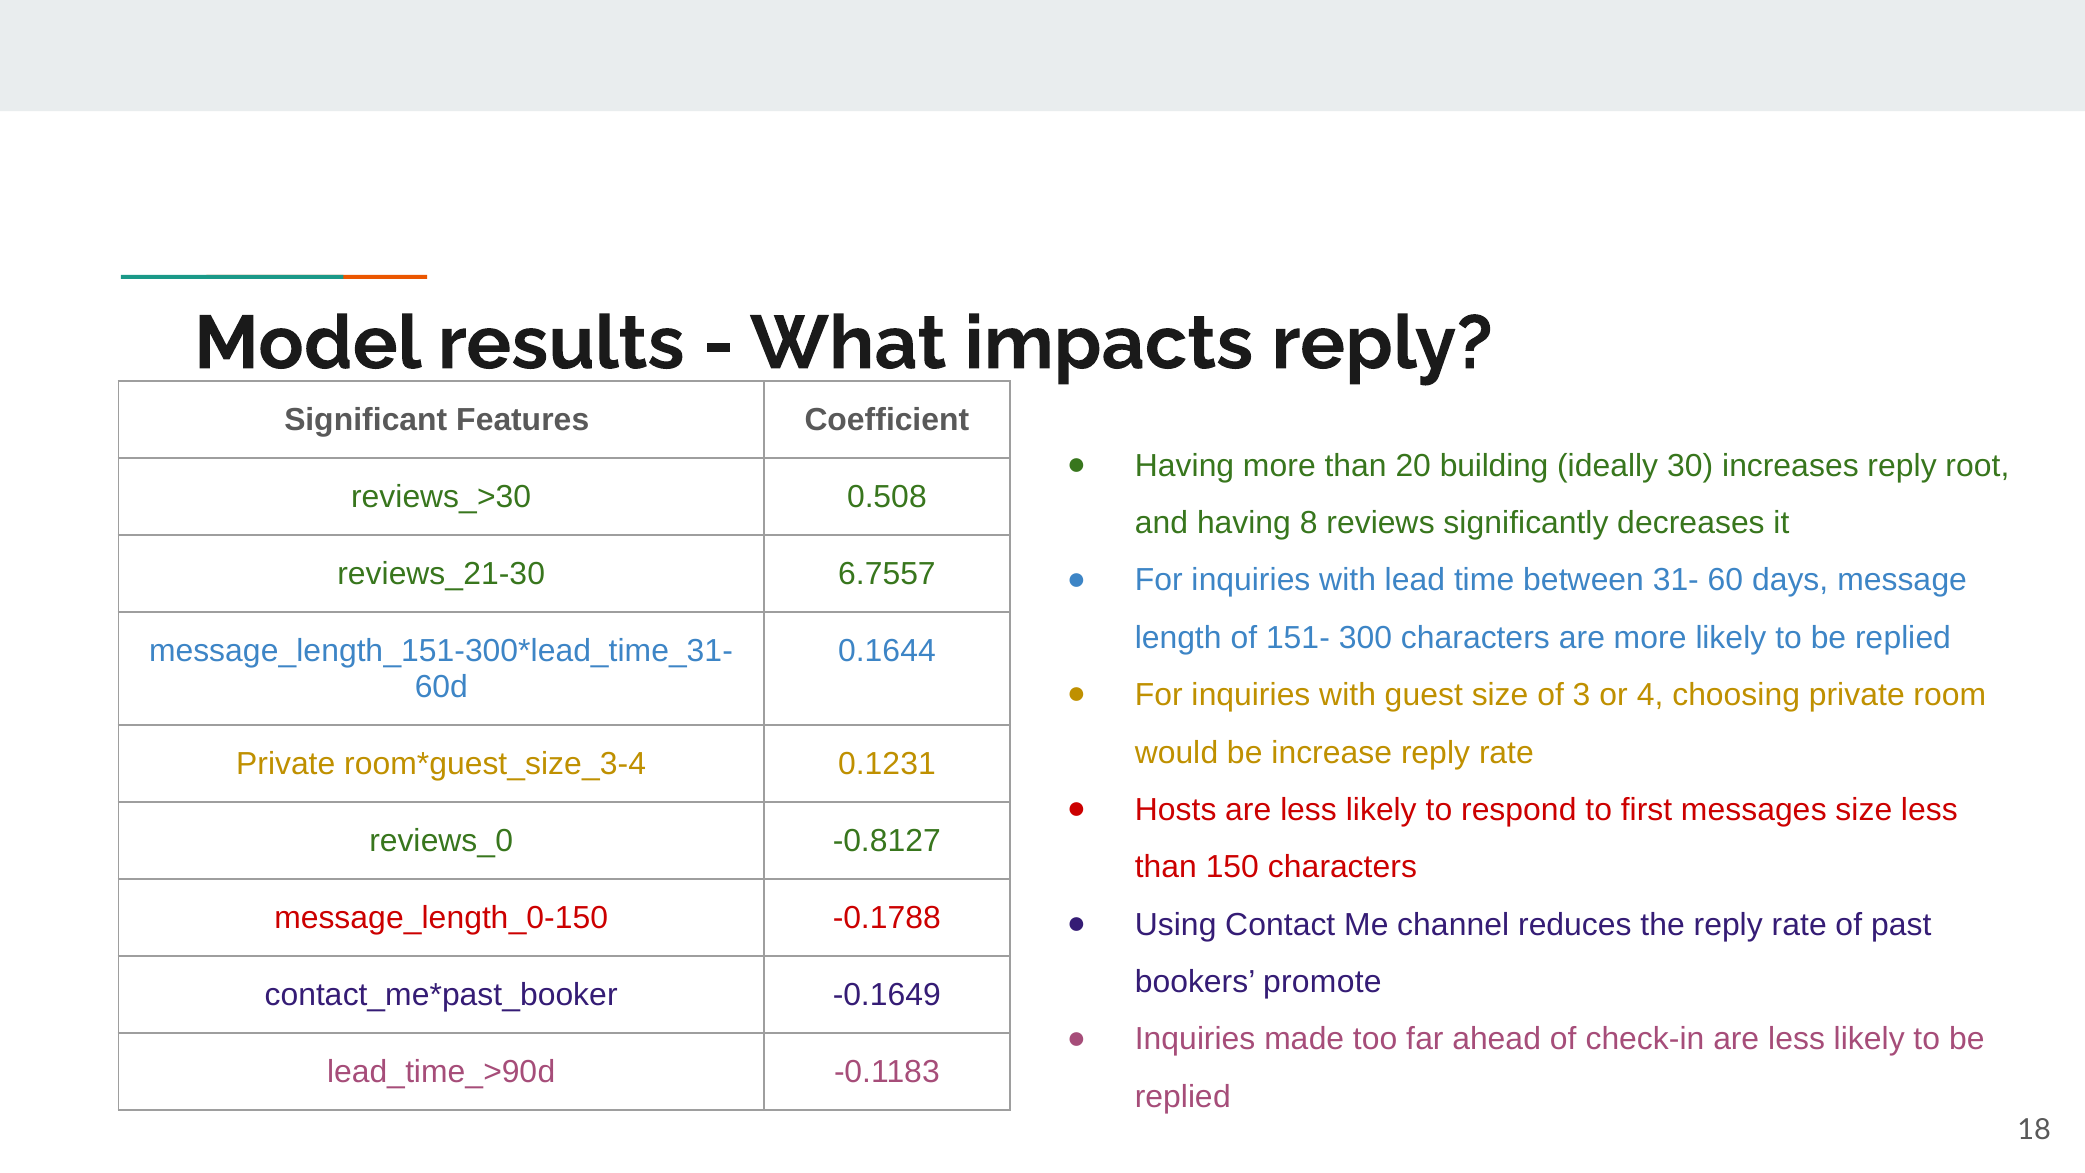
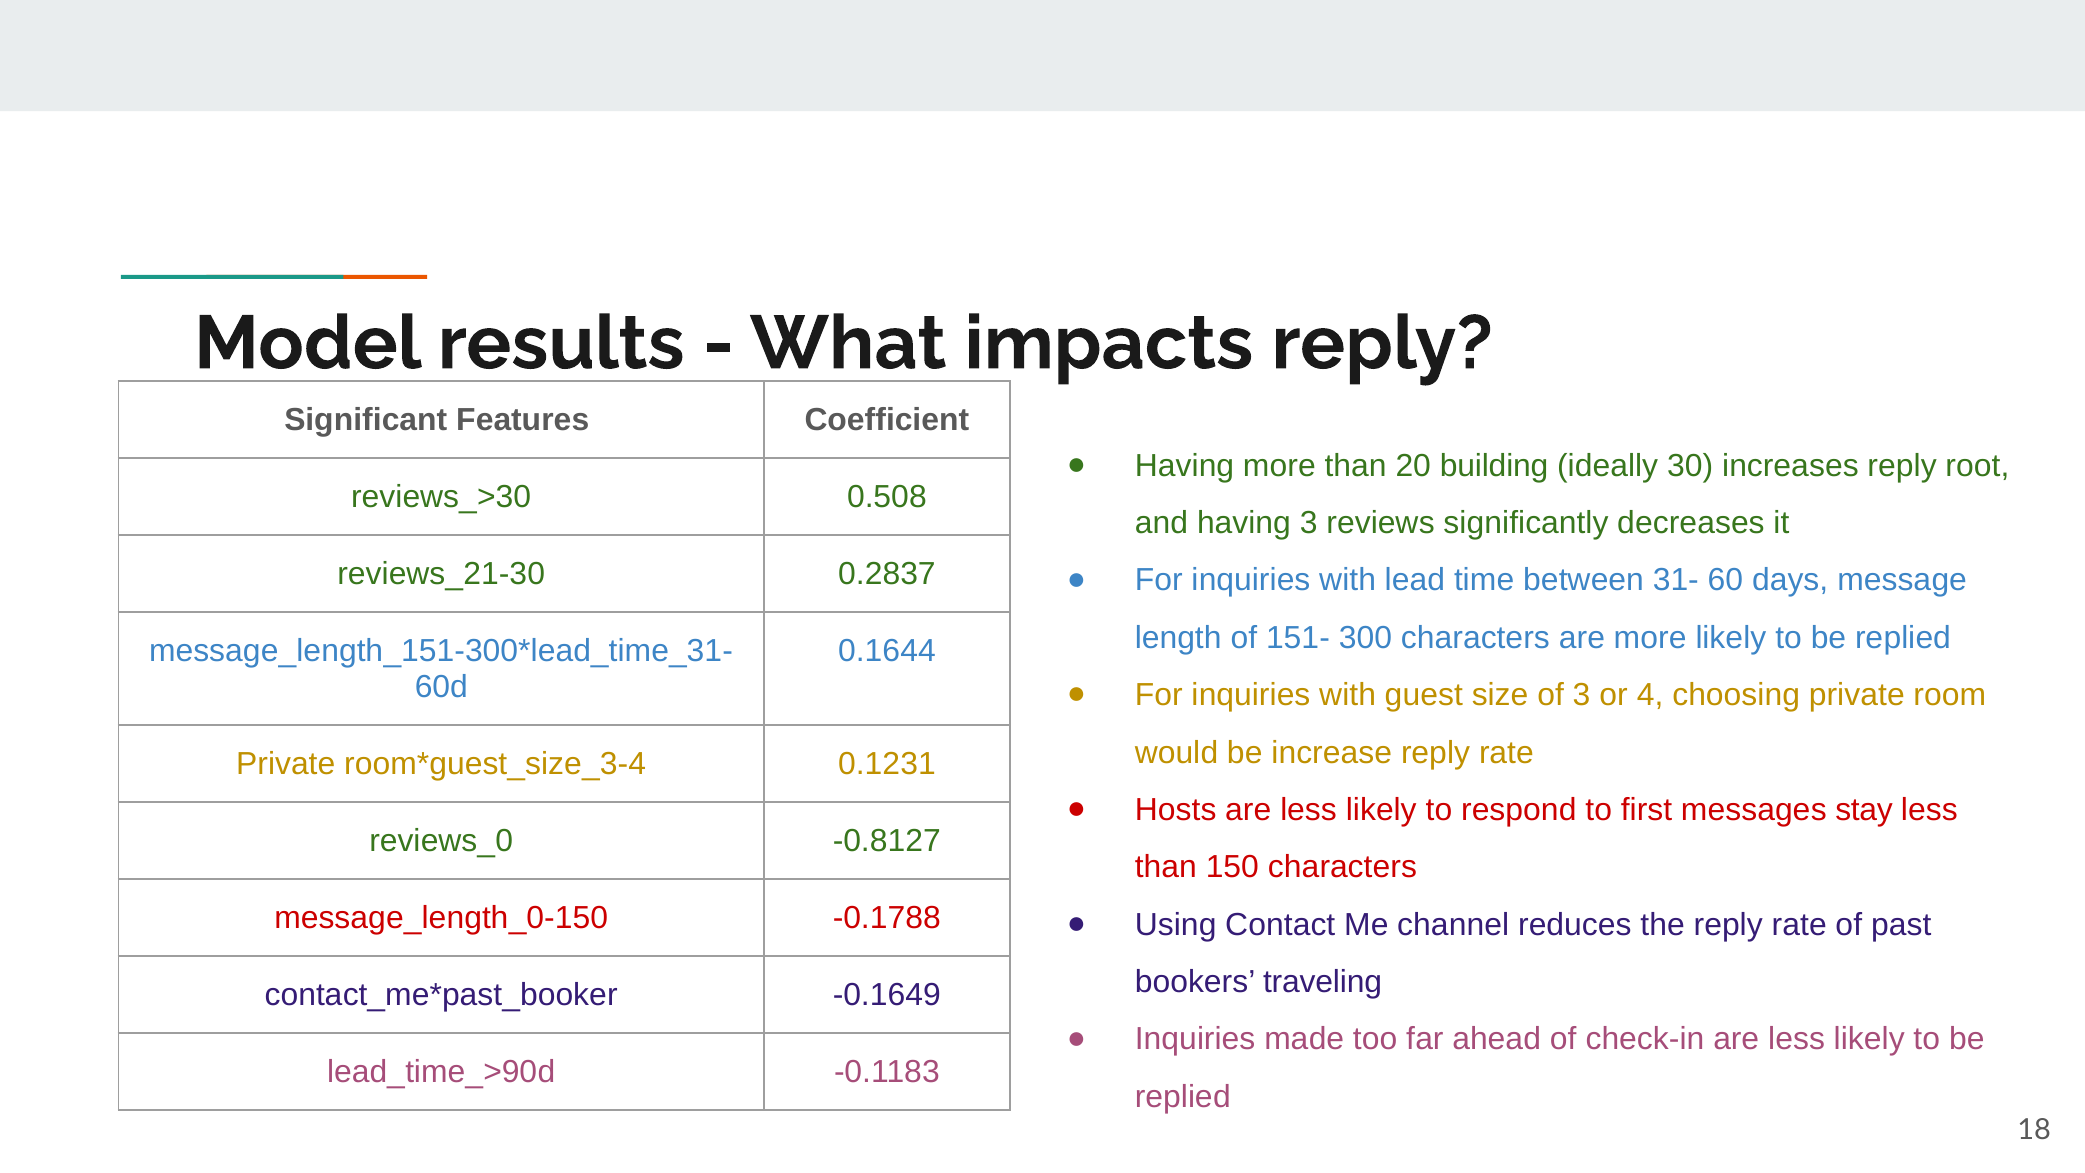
having 8: 8 -> 3
6.7557: 6.7557 -> 0.2837
messages size: size -> stay
promote: promote -> traveling
